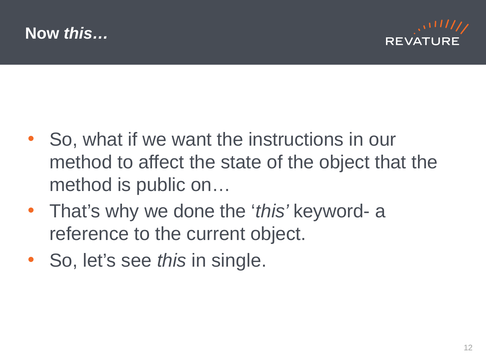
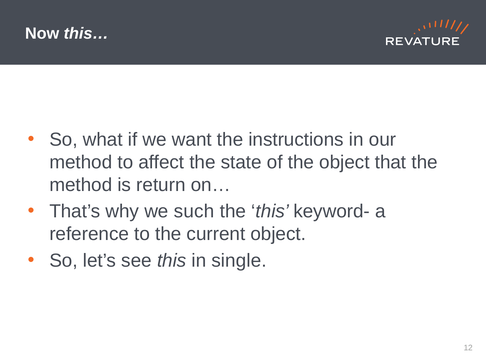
public: public -> return
done: done -> such
